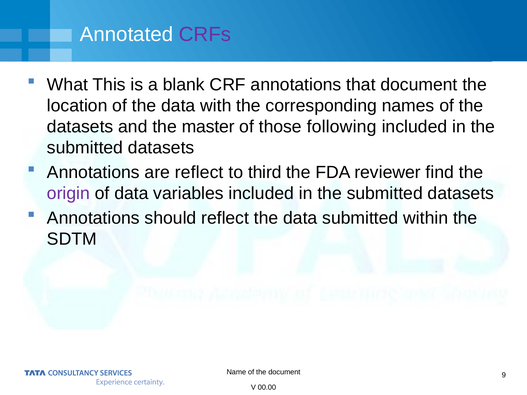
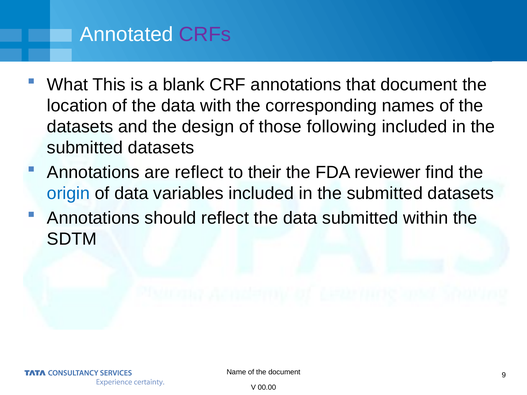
master: master -> design
third: third -> their
origin colour: purple -> blue
